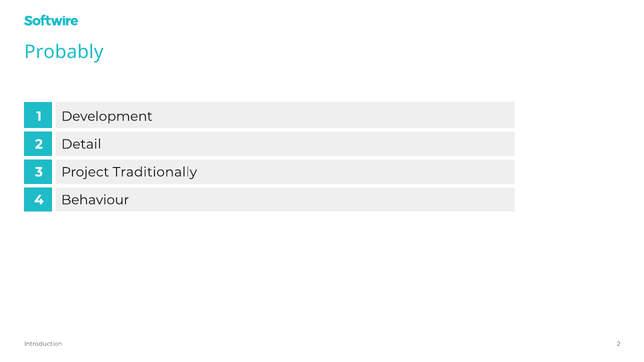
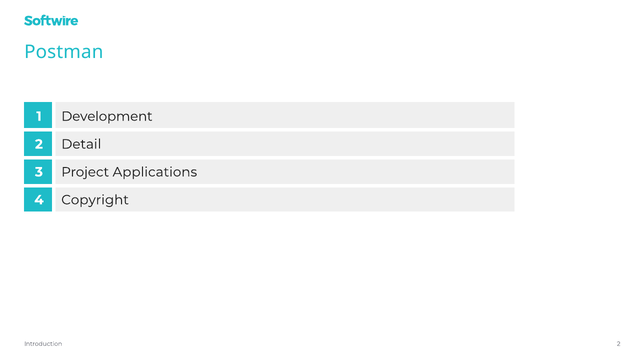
Probably: Probably -> Postman
Traditionally: Traditionally -> Applications
Behaviour: Behaviour -> Copyright
